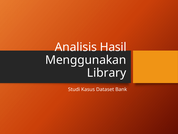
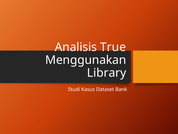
Hasil: Hasil -> True
